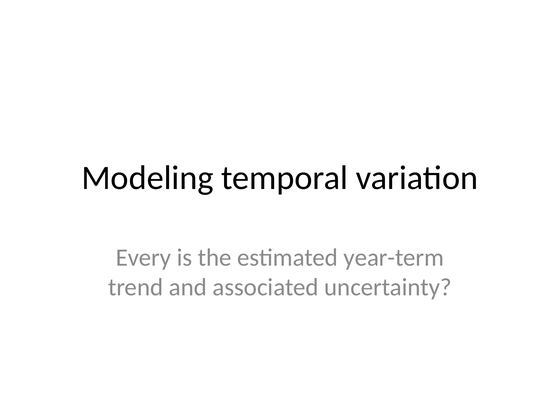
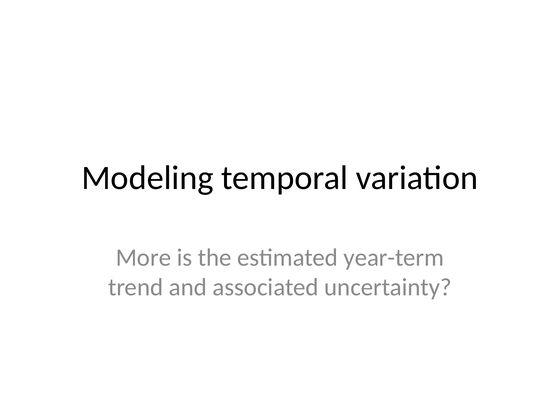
Every: Every -> More
